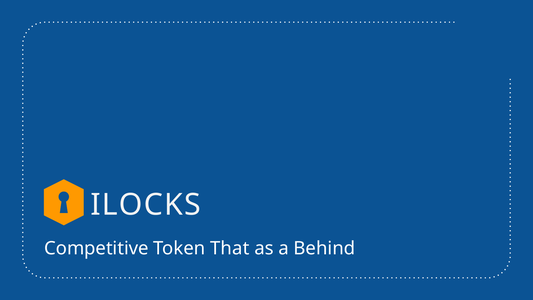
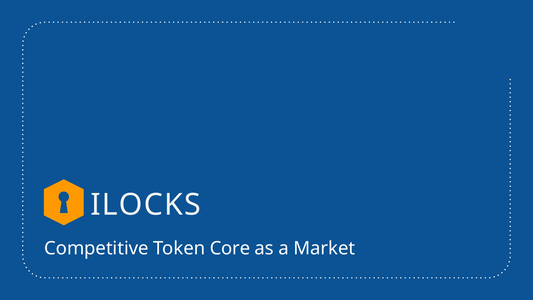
That: That -> Core
Behind: Behind -> Market
